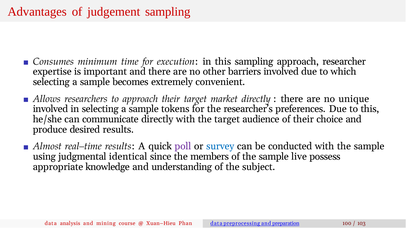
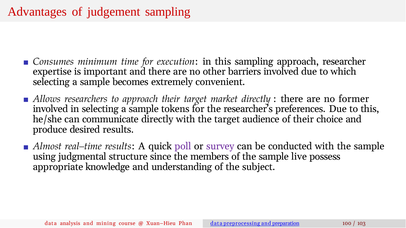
unique: unique -> former
survey colour: blue -> purple
identical: identical -> structure
